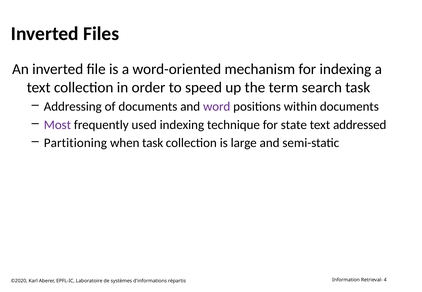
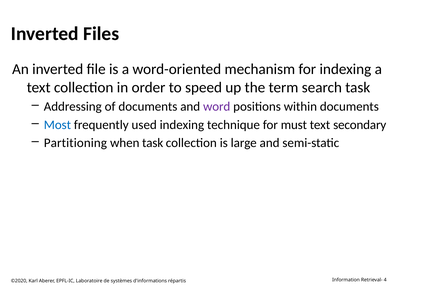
Most colour: purple -> blue
state: state -> must
addressed: addressed -> secondary
